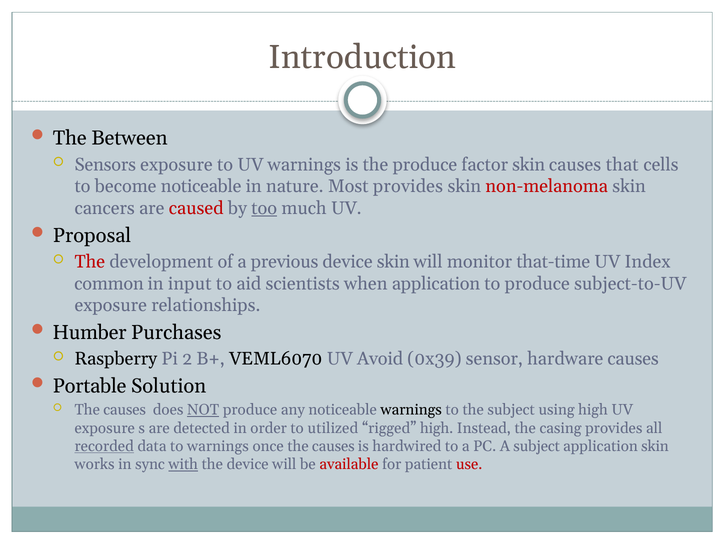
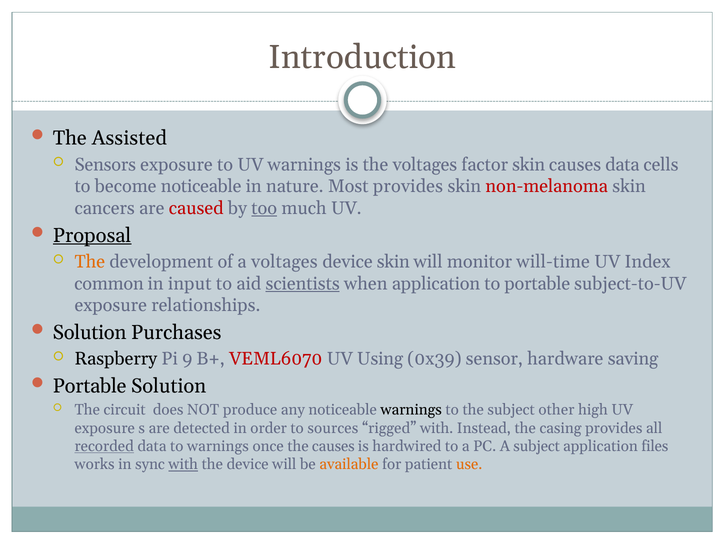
Between: Between -> Assisted
the produce: produce -> voltages
causes that: that -> data
Proposal underline: none -> present
The at (90, 262) colour: red -> orange
a previous: previous -> voltages
that-time: that-time -> will-time
scientists underline: none -> present
to produce: produce -> portable
Humber at (90, 332): Humber -> Solution
2: 2 -> 9
VEML6070 colour: black -> red
Avoid: Avoid -> Using
hardware causes: causes -> saving
causes at (125, 410): causes -> circuit
NOT underline: present -> none
using: using -> other
utilized: utilized -> sources
rigged high: high -> with
application skin: skin -> files
available colour: red -> orange
use colour: red -> orange
